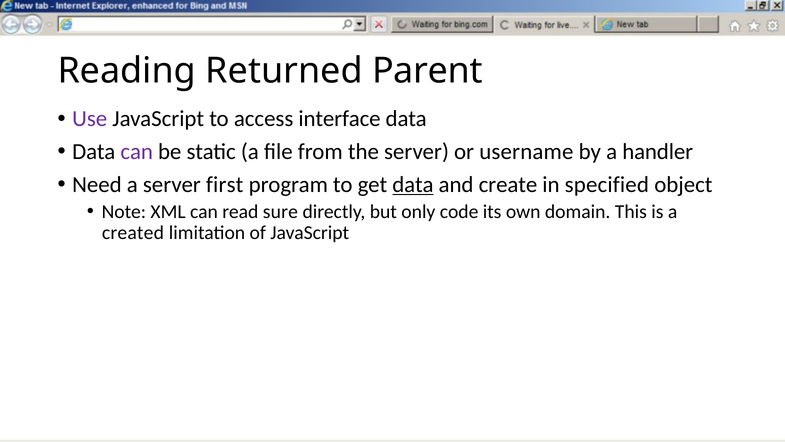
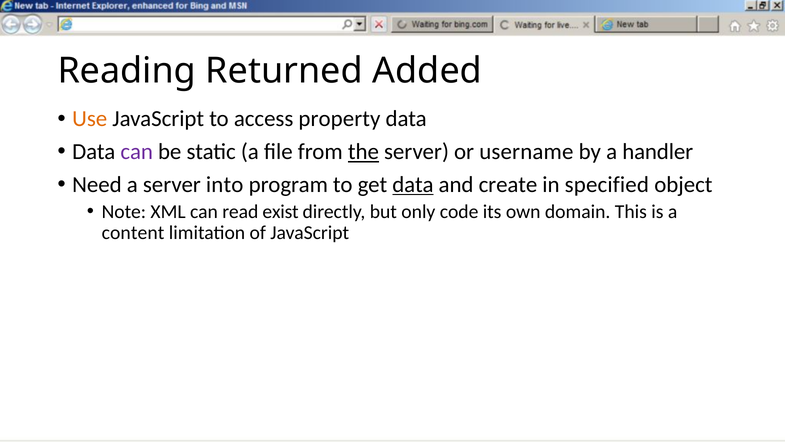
Parent: Parent -> Added
Use colour: purple -> orange
interface: interface -> property
the underline: none -> present
first: first -> into
sure: sure -> exist
created: created -> content
